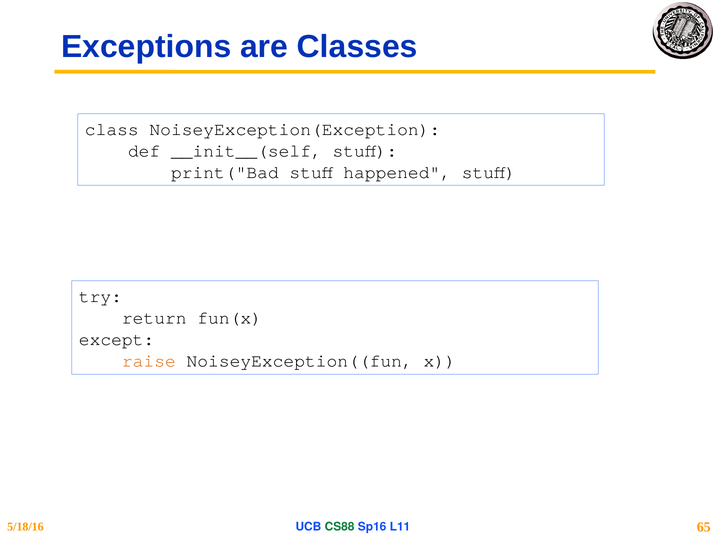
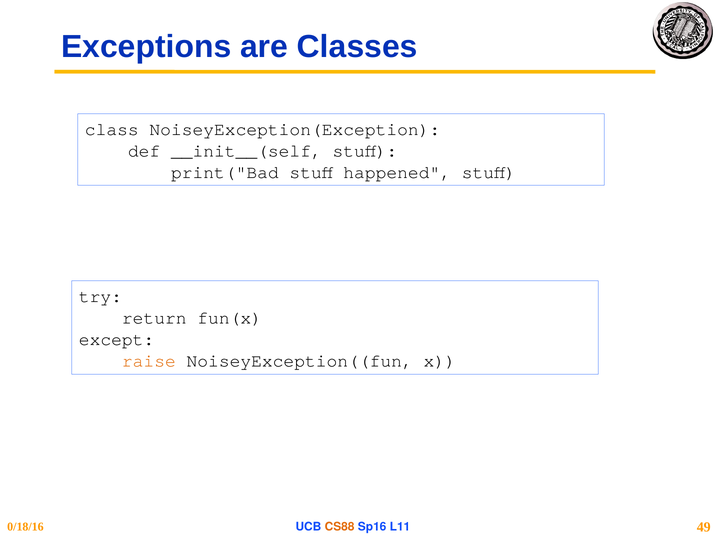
5/18/16: 5/18/16 -> 0/18/16
CS88 colour: green -> orange
65: 65 -> 49
